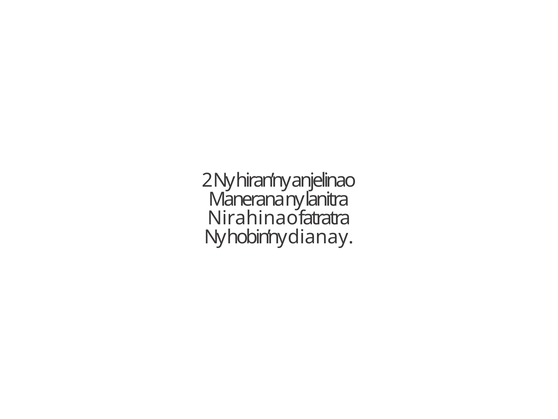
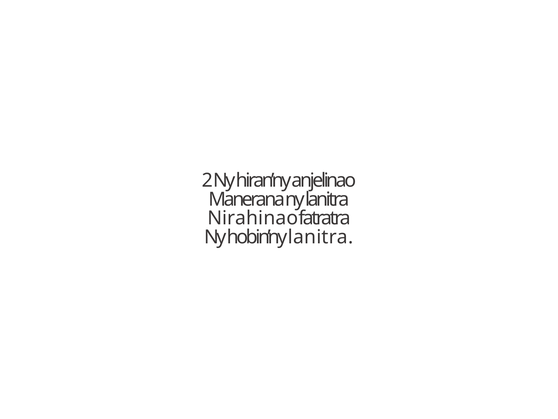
hobin’ny dianay: dianay -> lanitra
